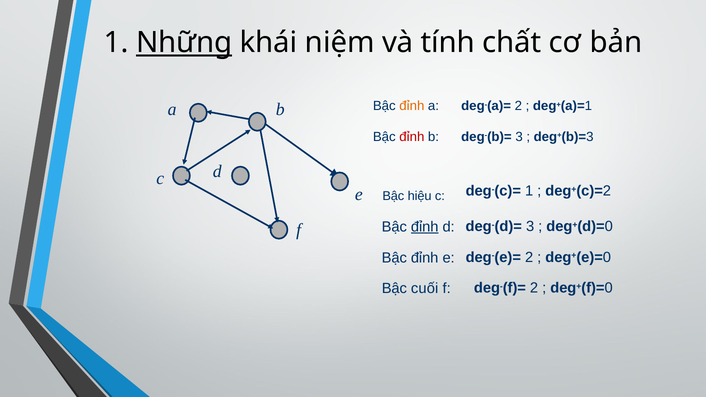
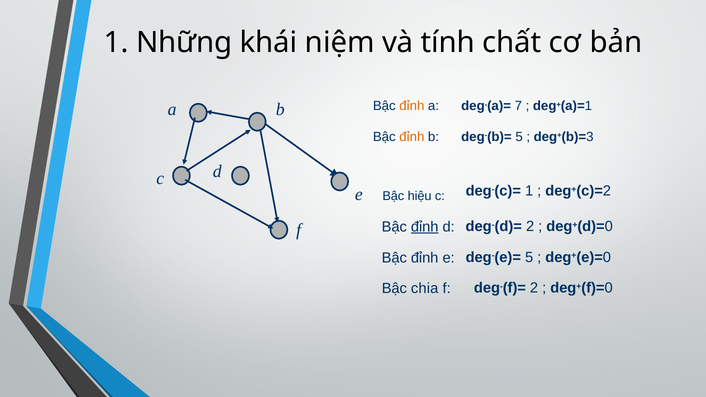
Những underline: present -> none
deg-(a)= 2: 2 -> 7
đỉnh at (412, 137) colour: red -> orange
deg-(b)= 3: 3 -> 5
deg-(d)= 3: 3 -> 2
deg-(e)= 2: 2 -> 5
cuối: cuối -> chia
